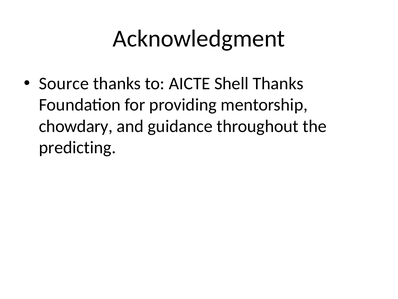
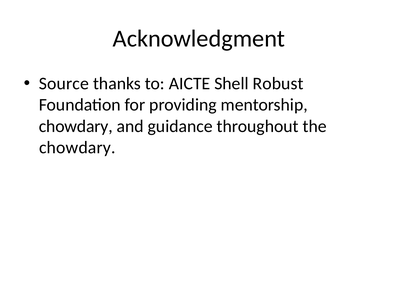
Shell Thanks: Thanks -> Robust
predicting at (77, 147): predicting -> chowdary
